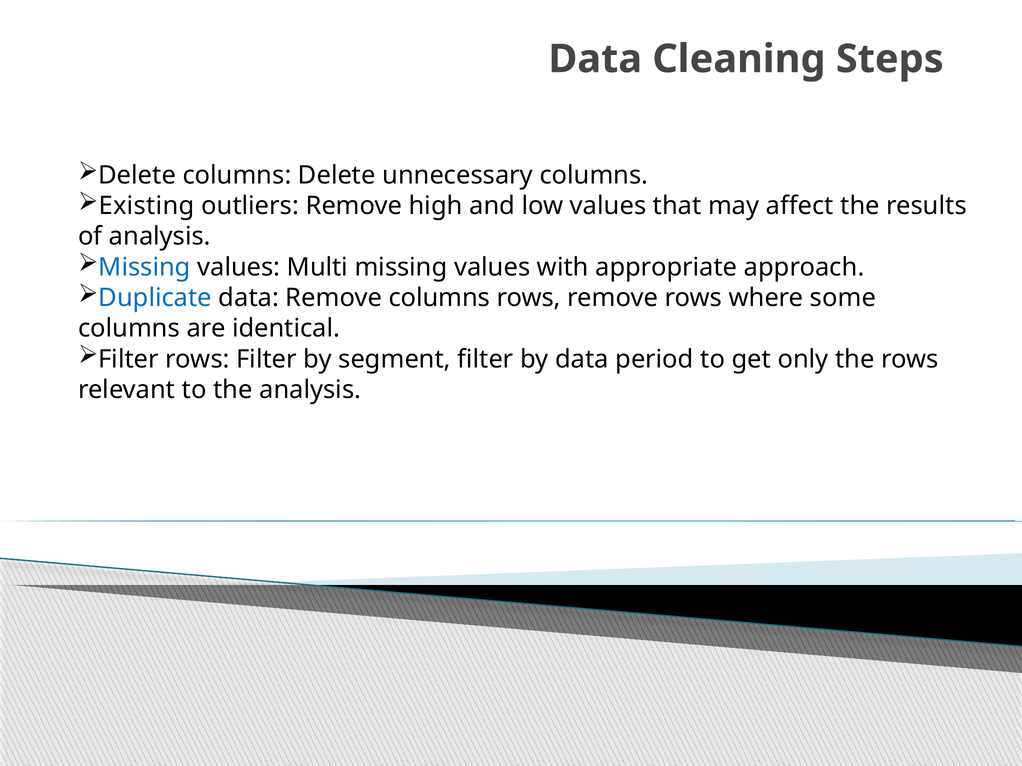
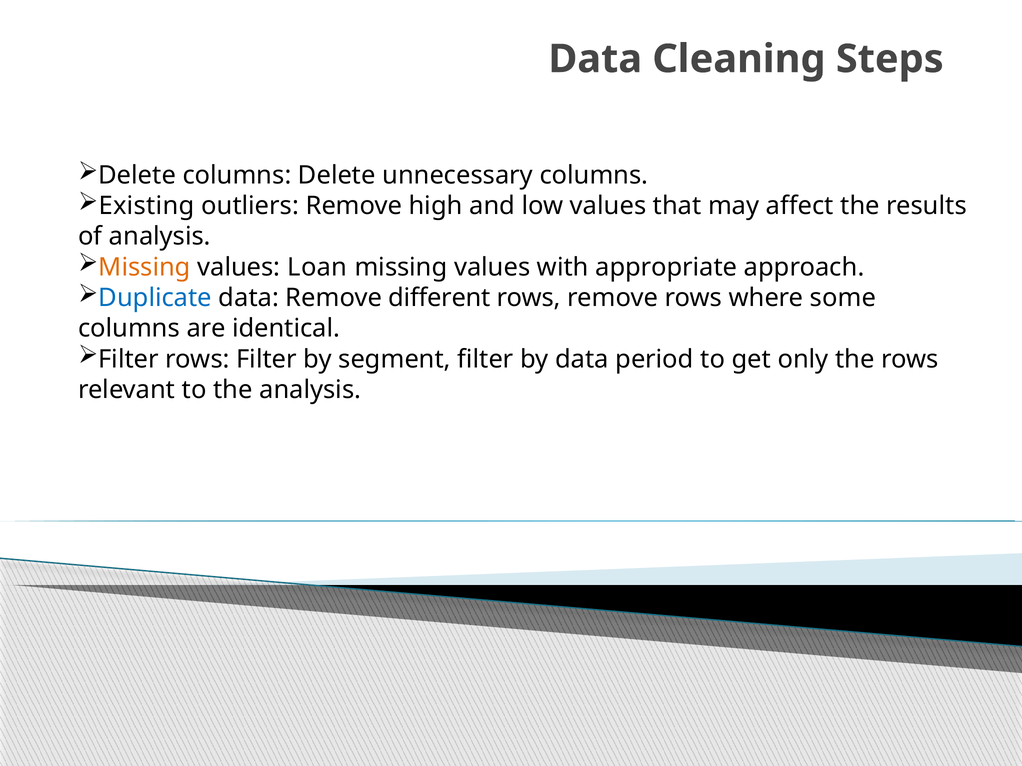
Missing at (144, 267) colour: blue -> orange
Multi: Multi -> Loan
Remove columns: columns -> different
